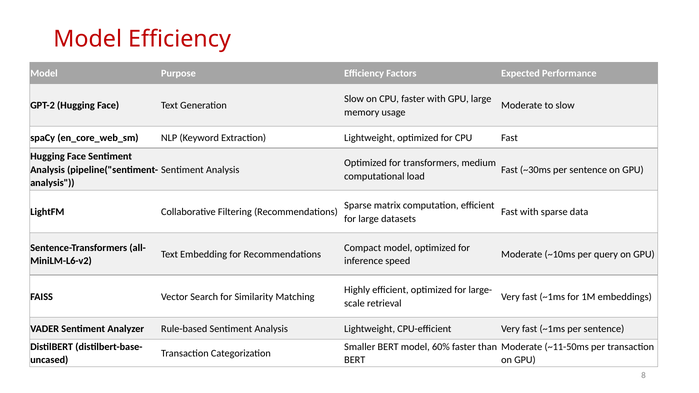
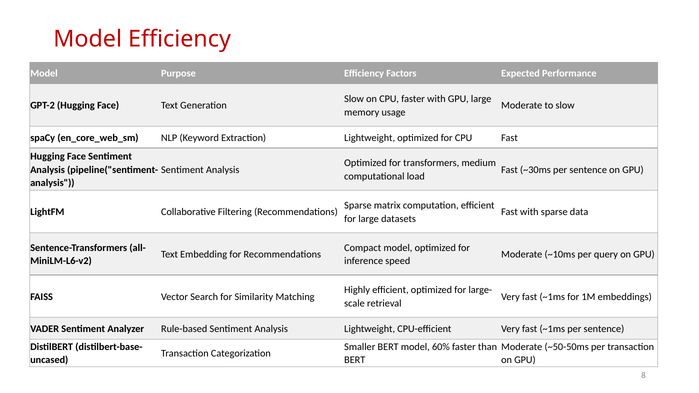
~11-50ms: ~11-50ms -> ~50-50ms
